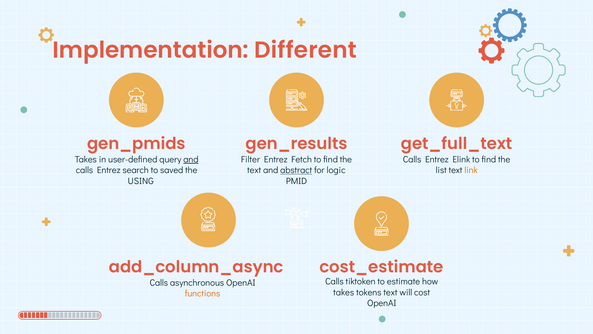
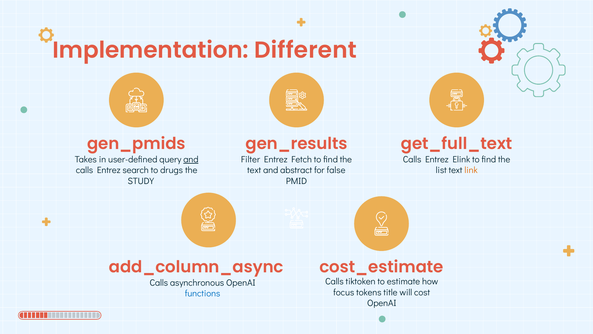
saved: saved -> drugs
abstract underline: present -> none
logic: logic -> false
USING: USING -> STUDY
takes at (344, 292): takes -> focus
tokens text: text -> title
functions colour: orange -> blue
